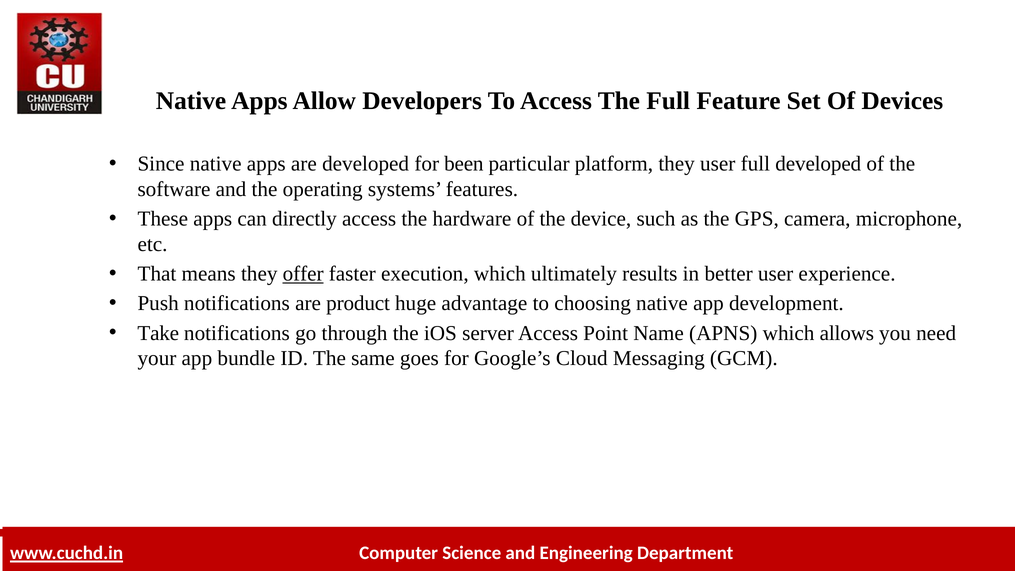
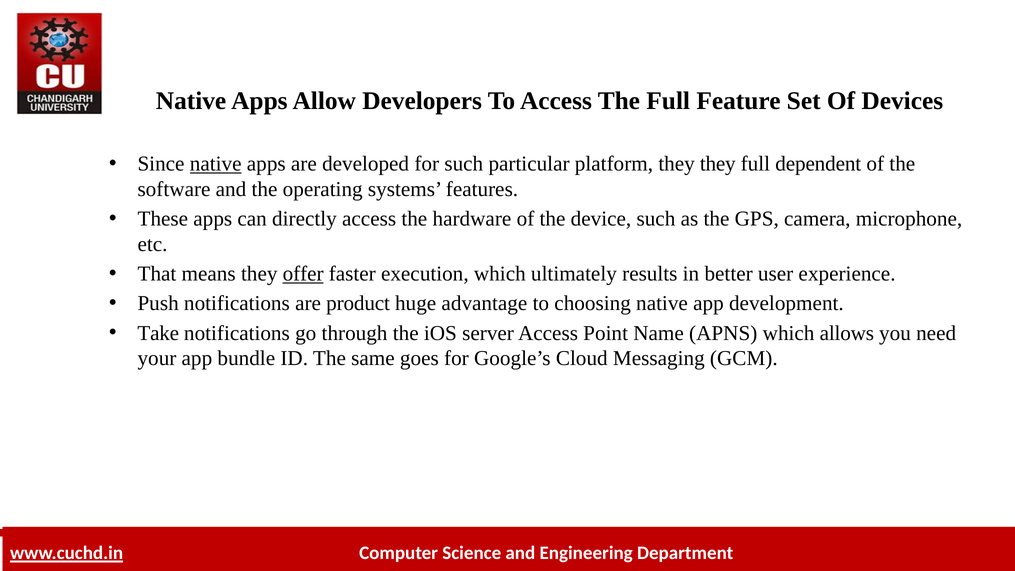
native at (216, 164) underline: none -> present
for been: been -> such
they user: user -> they
full developed: developed -> dependent
